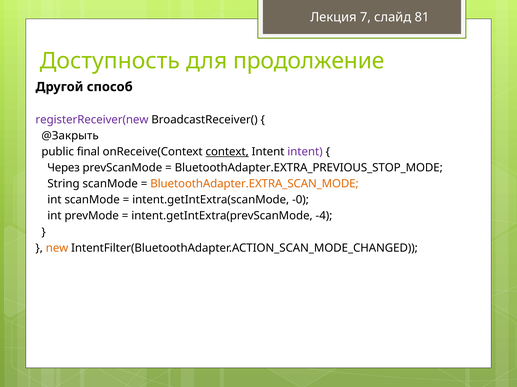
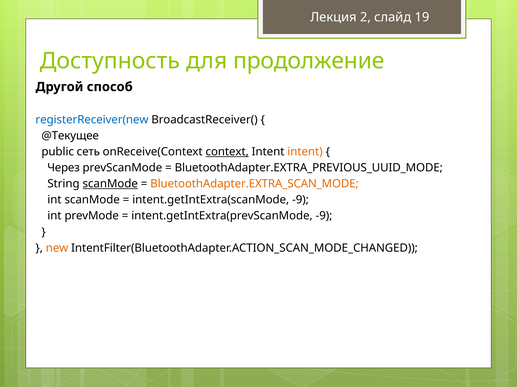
7: 7 -> 2
81: 81 -> 19
registerReceiver(new colour: purple -> blue
@Закрыть: @Закрыть -> @Текущее
final: final -> сеть
intent at (305, 152) colour: purple -> orange
BluetoothAdapter.EXTRA_PREVIOUS_STOP_MODE: BluetoothAdapter.EXTRA_PREVIOUS_STOP_MODE -> BluetoothAdapter.EXTRA_PREVIOUS_UUID_MODE
scanMode at (110, 184) underline: none -> present
intent.getIntExtra(scanMode -0: -0 -> -9
intent.getIntExtra(prevScanMode -4: -4 -> -9
